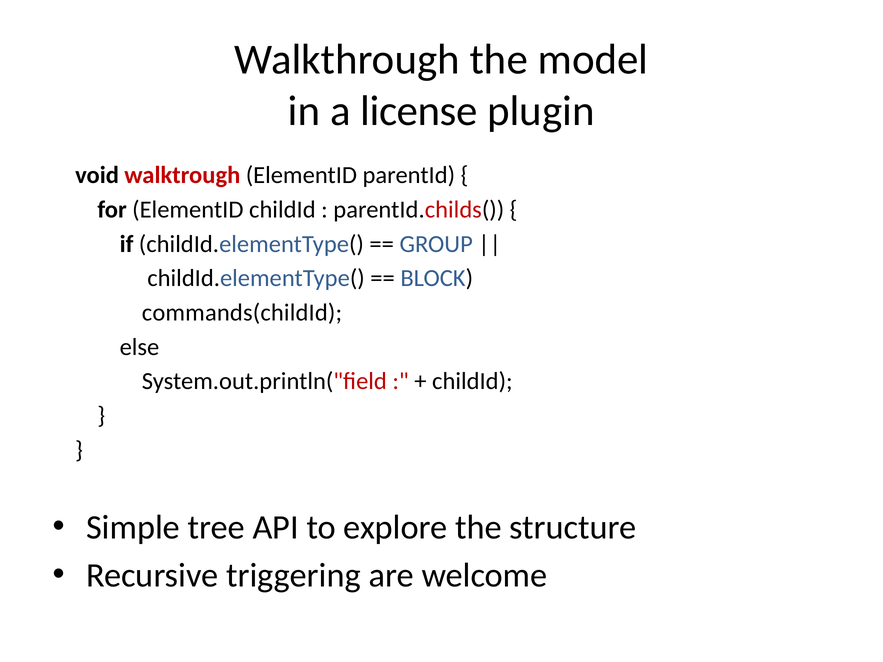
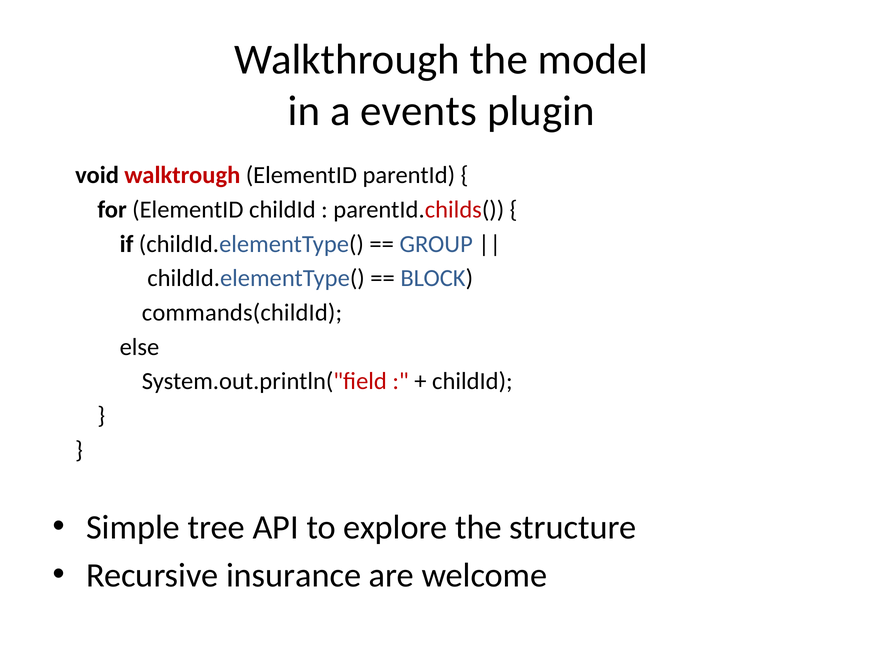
license: license -> events
triggering: triggering -> insurance
